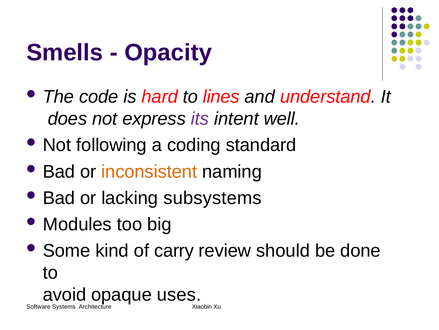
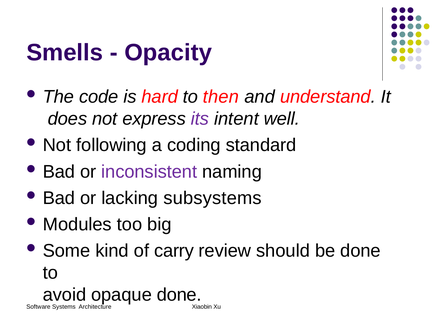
lines: lines -> then
inconsistent colour: orange -> purple
opaque uses: uses -> done
